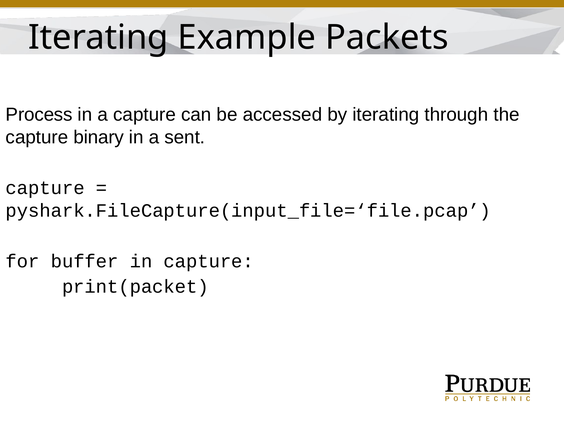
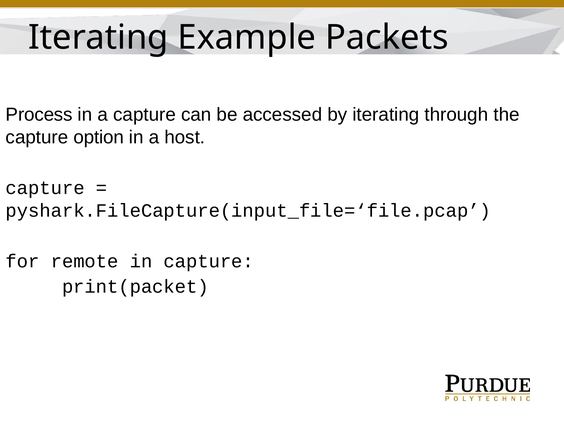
binary: binary -> option
sent: sent -> host
buffer: buffer -> remote
